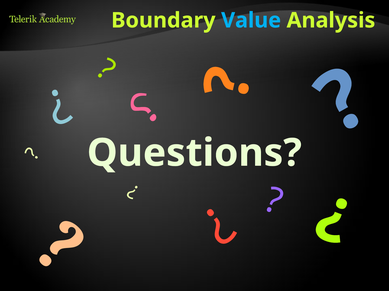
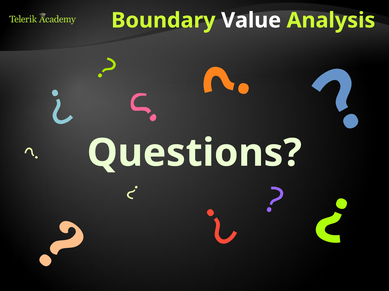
Value colour: light blue -> white
